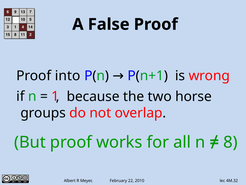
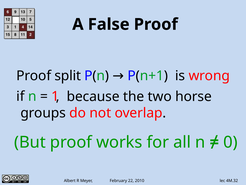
into: into -> split
8: 8 -> 0
